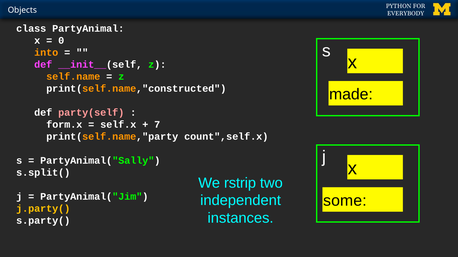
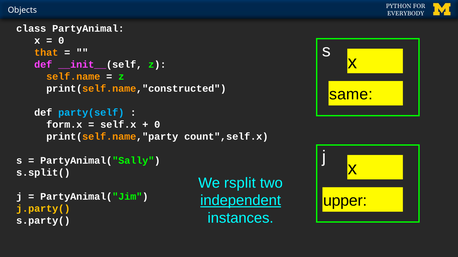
into: into -> that
made: made -> same
party(self colour: pink -> light blue
7 at (157, 125): 7 -> 0
rstrip: rstrip -> rsplit
some: some -> upper
independent underline: none -> present
